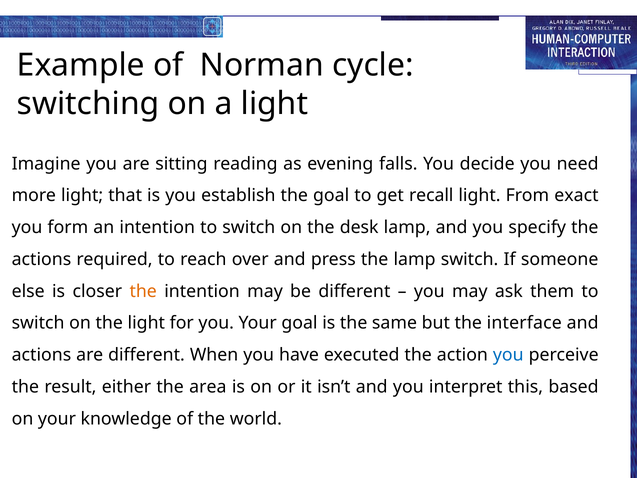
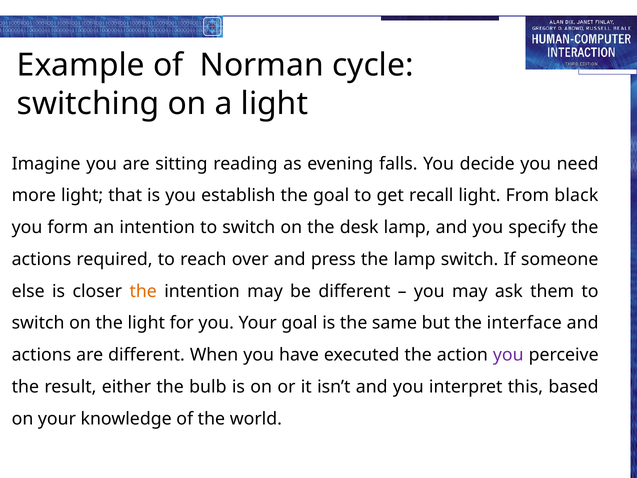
exact: exact -> black
you at (508, 355) colour: blue -> purple
area: area -> bulb
